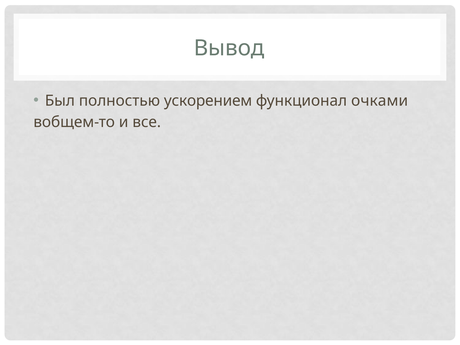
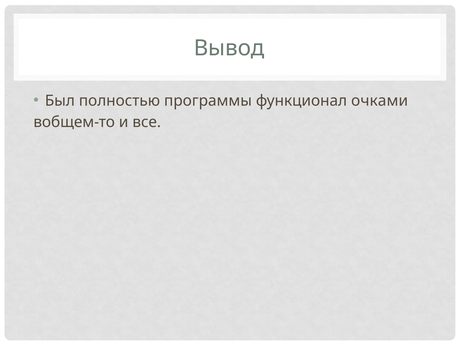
ускорением: ускорением -> программы
